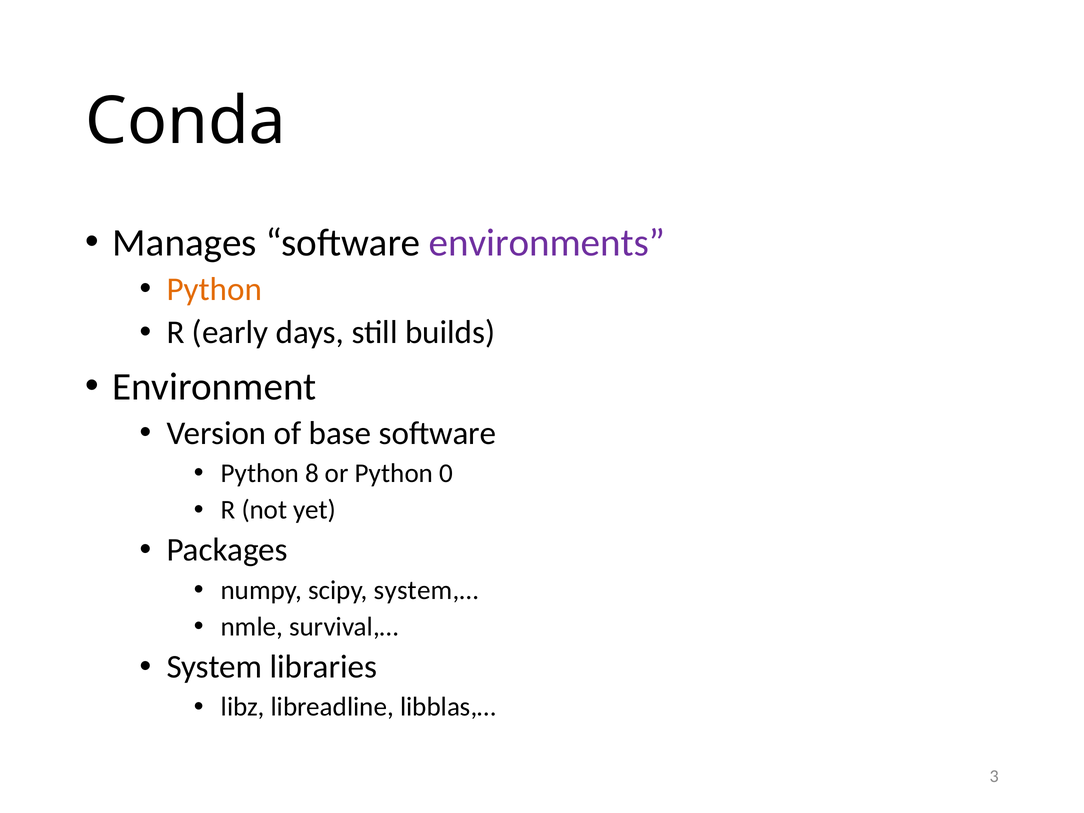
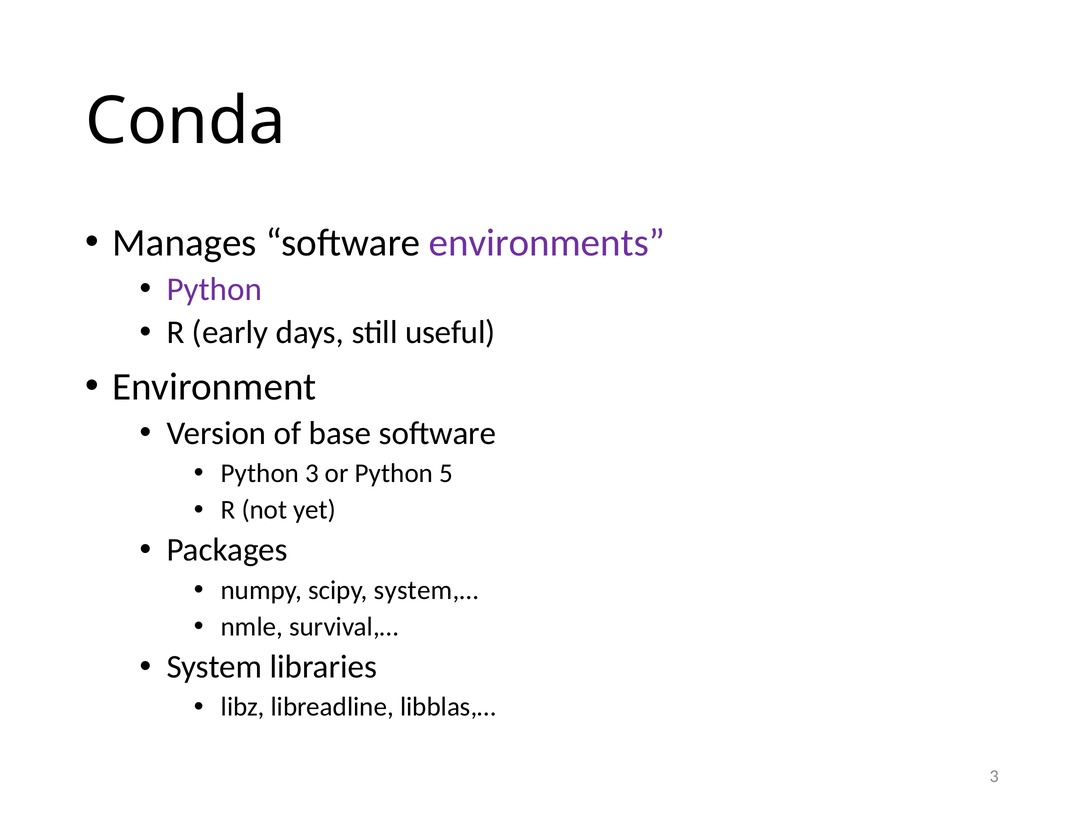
Python at (214, 289) colour: orange -> purple
builds: builds -> useful
Python 8: 8 -> 3
0: 0 -> 5
